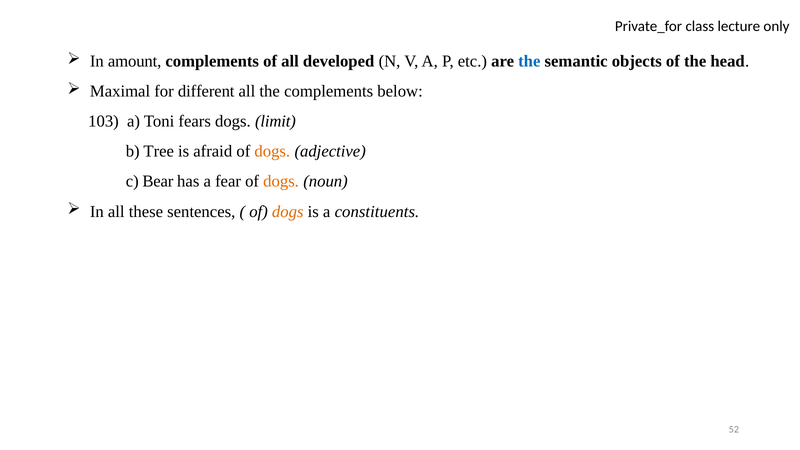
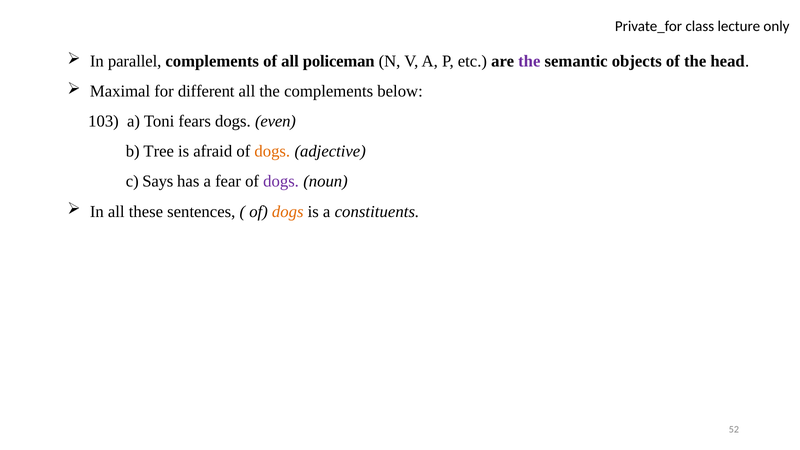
amount: amount -> parallel
developed: developed -> policeman
the at (529, 61) colour: blue -> purple
limit: limit -> even
Bear: Bear -> Says
dogs at (281, 181) colour: orange -> purple
